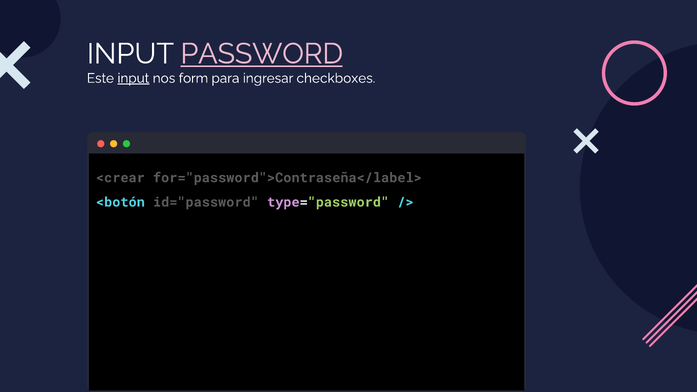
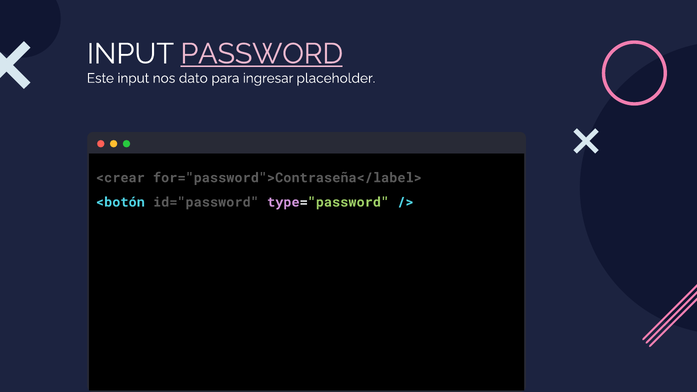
input at (133, 78) underline: present -> none
form: form -> dato
checkboxes: checkboxes -> placeholder
